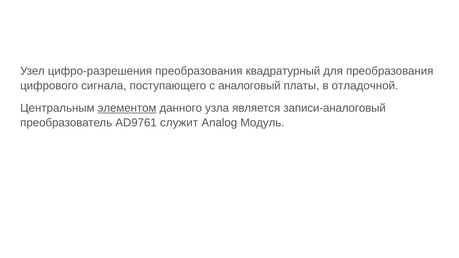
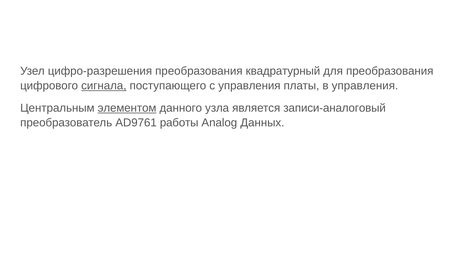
сигнала underline: none -> present
с аналоговый: аналоговый -> управления
в отладочной: отладочной -> управления
служит: служит -> работы
Модуль: Модуль -> Данных
